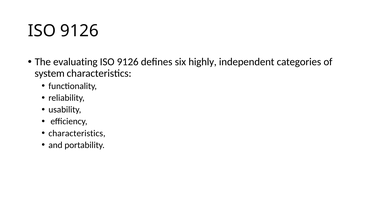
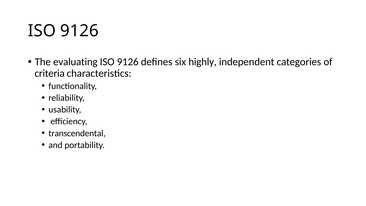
system: system -> criteria
characteristics at (77, 133): characteristics -> transcendental
